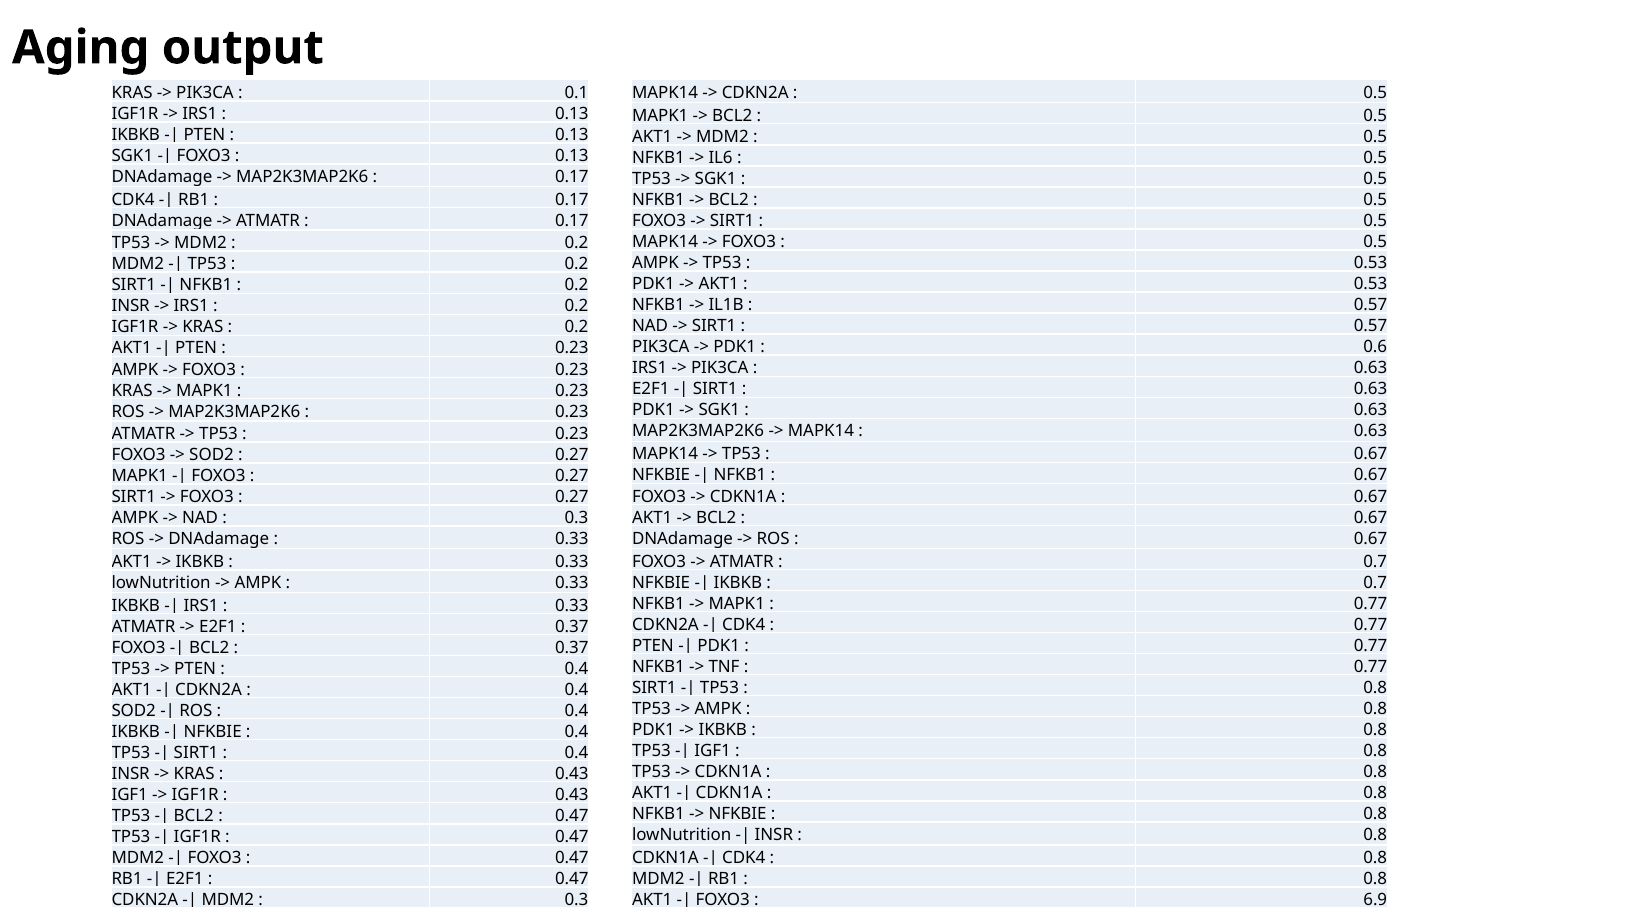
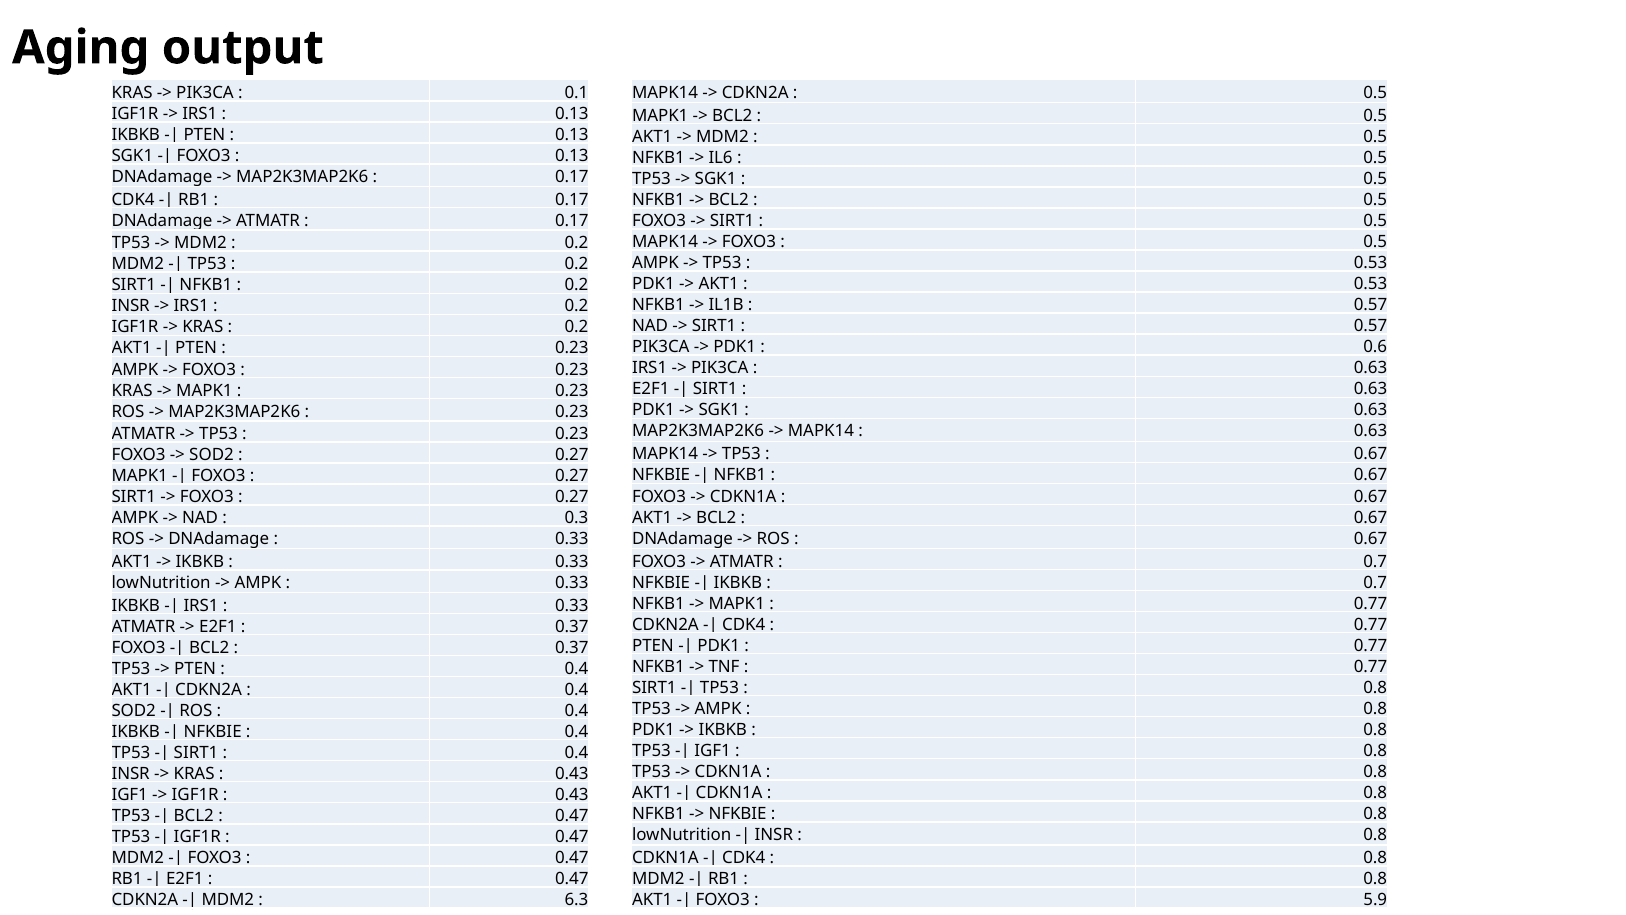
0.3 at (576, 900): 0.3 -> 6.3
6.9: 6.9 -> 5.9
